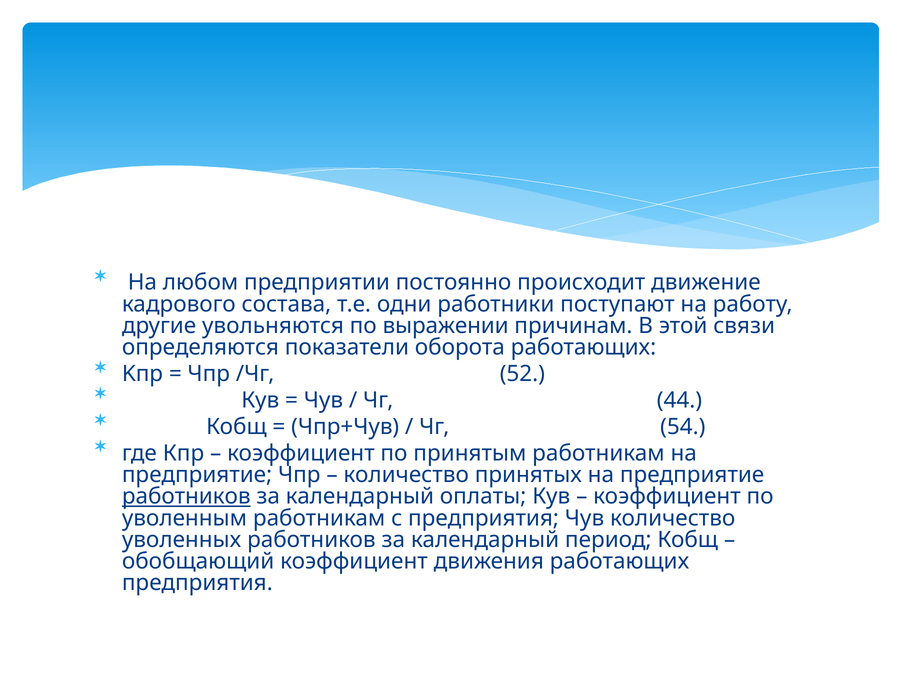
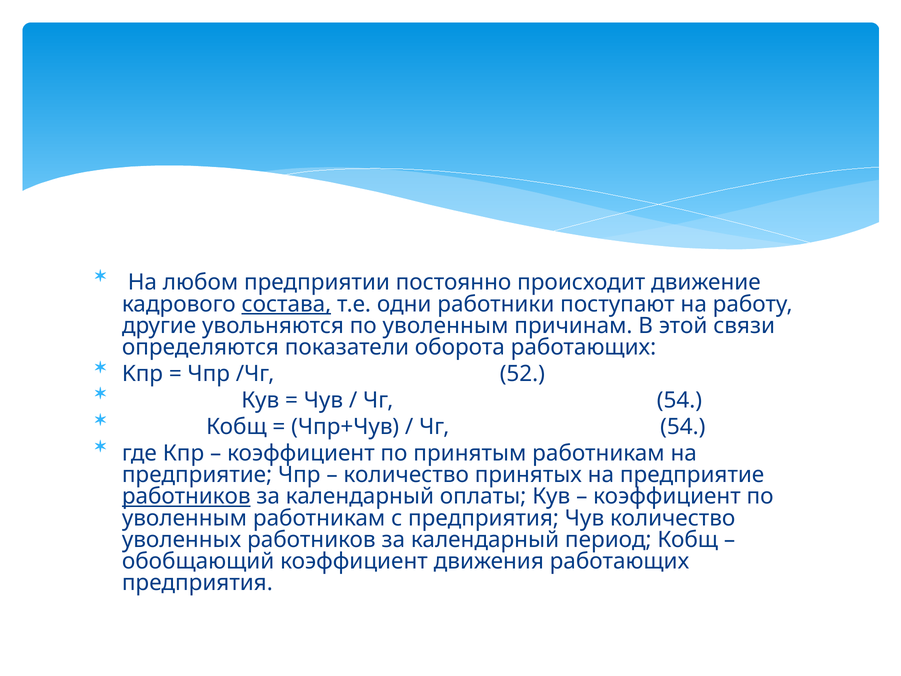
состава underline: none -> present
увольняются по выражении: выражении -> уволенным
44 at (679, 400): 44 -> 54
